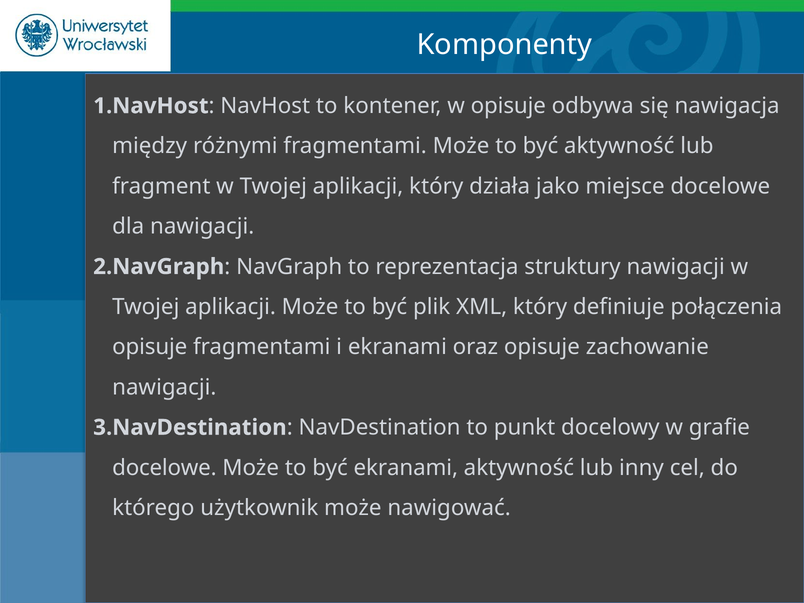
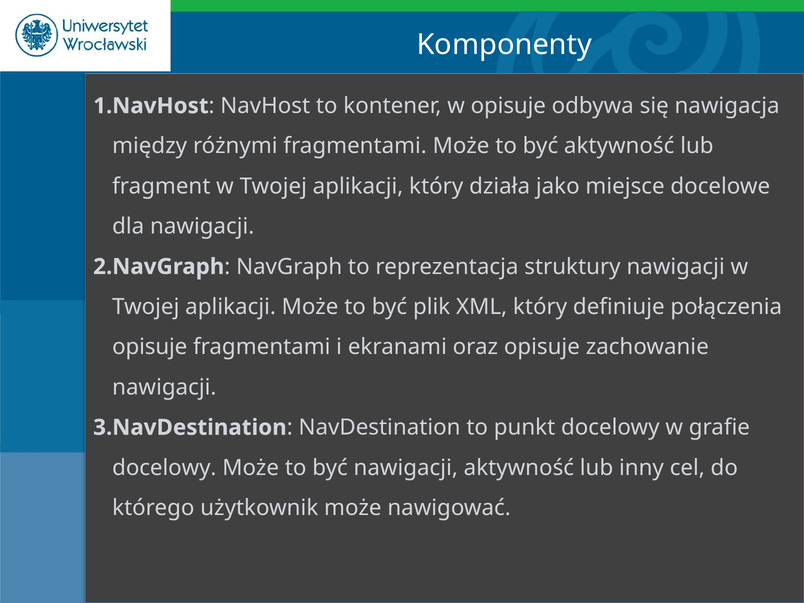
docelowe at (164, 468): docelowe -> docelowy
być ekranami: ekranami -> nawigacji
